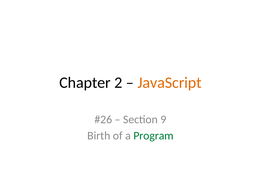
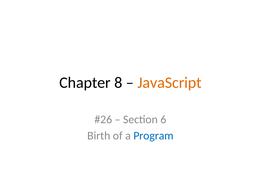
2: 2 -> 8
9: 9 -> 6
Program colour: green -> blue
